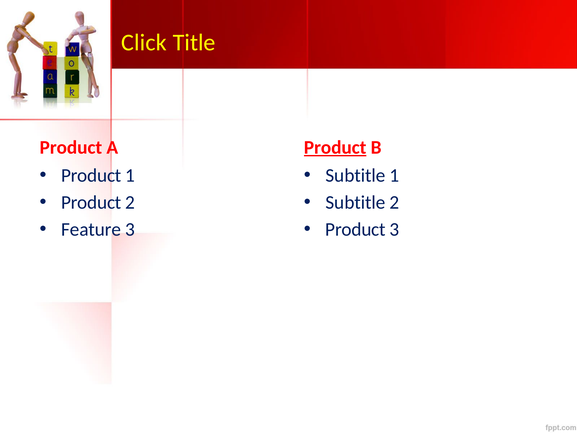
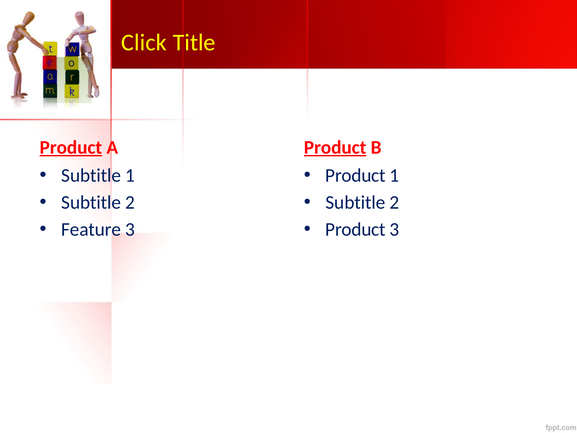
Product at (71, 147) underline: none -> present
Product at (91, 176): Product -> Subtitle
Subtitle at (355, 176): Subtitle -> Product
Product at (91, 202): Product -> Subtitle
